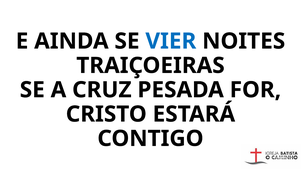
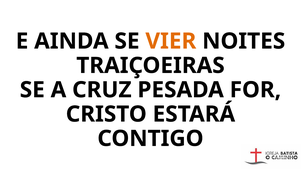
VIER colour: blue -> orange
